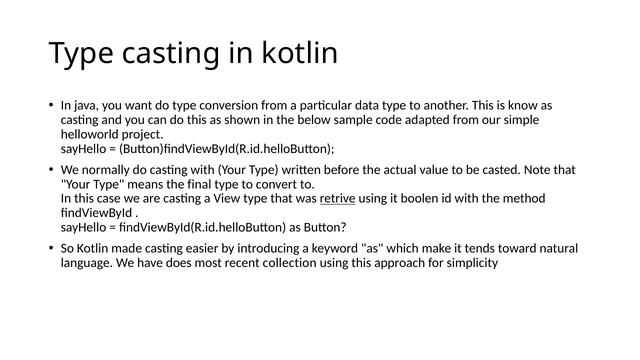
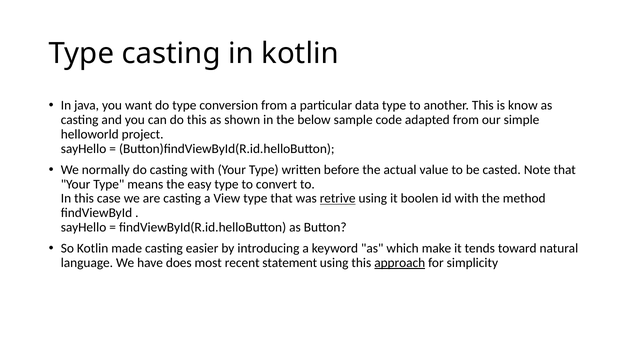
final: final -> easy
collection: collection -> statement
approach underline: none -> present
